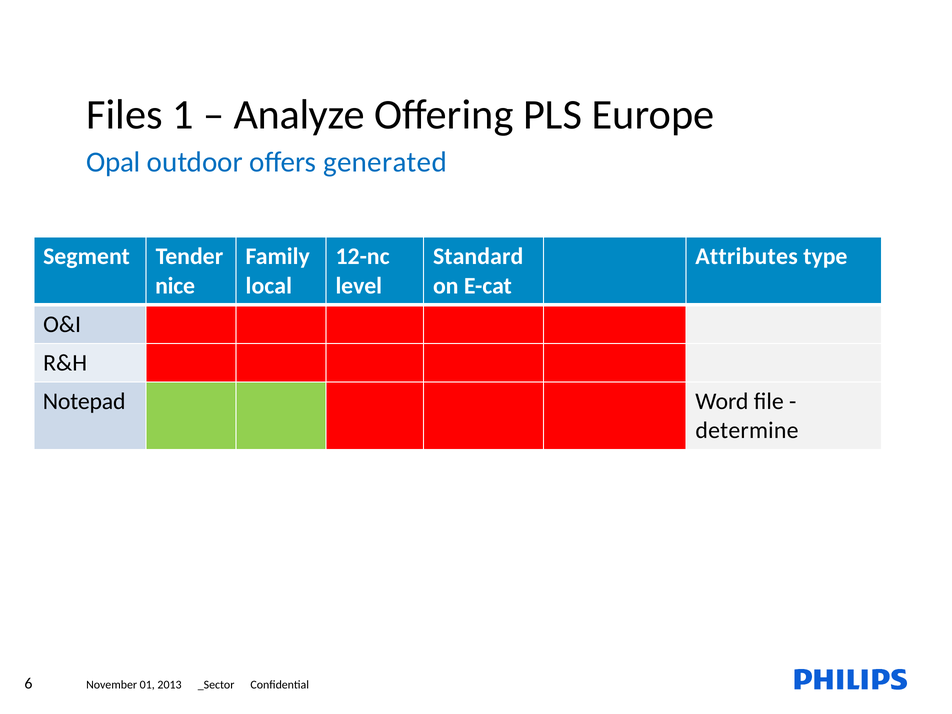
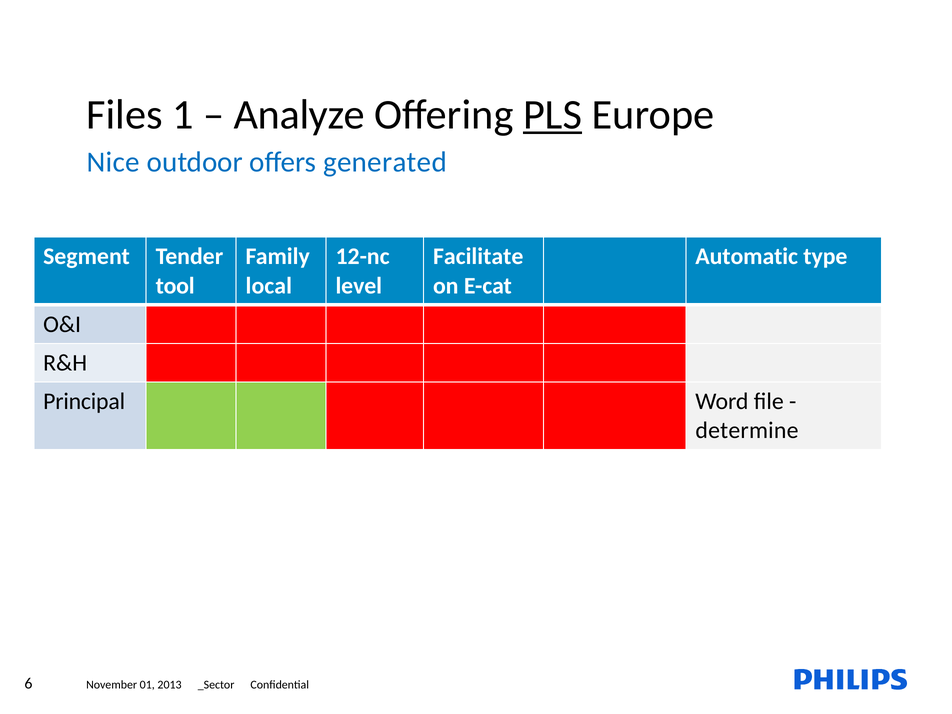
PLS underline: none -> present
Opal: Opal -> Nice
Standard: Standard -> Facilitate
Attributes: Attributes -> Automatic
nice: nice -> tool
Notepad: Notepad -> Principal
